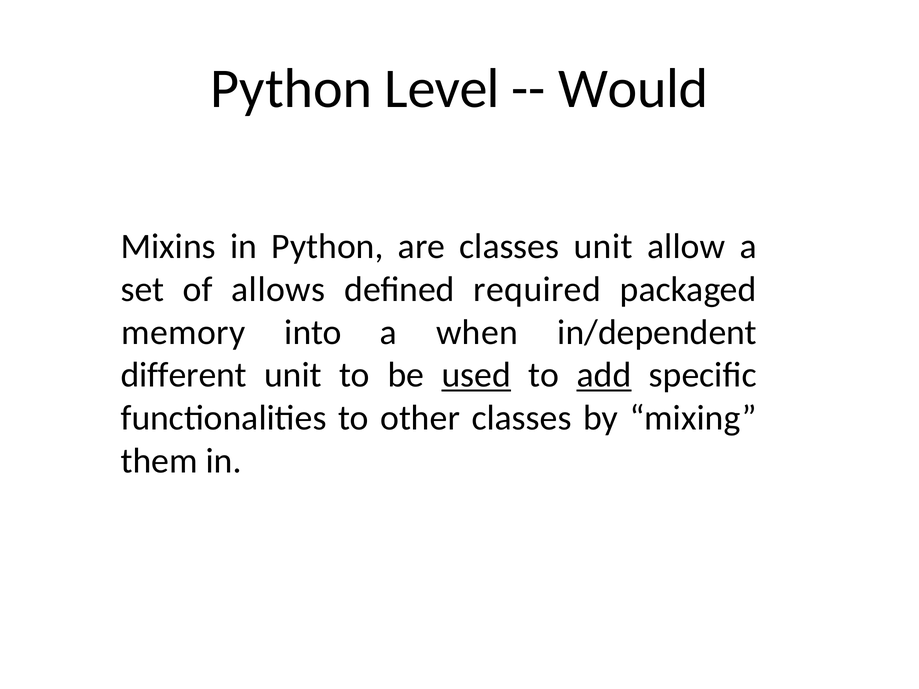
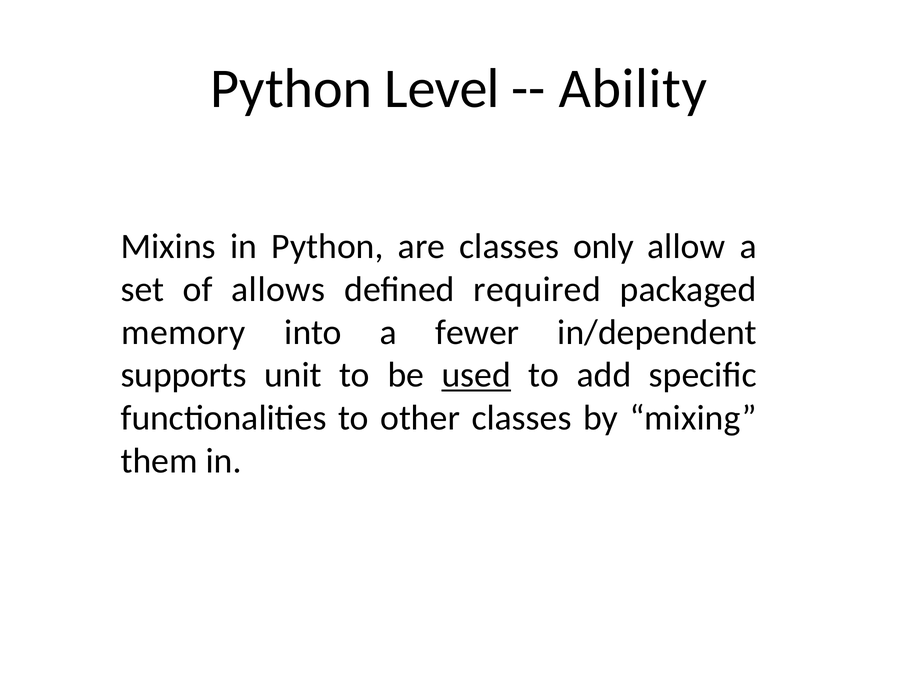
Would: Would -> Ability
classes unit: unit -> only
when: when -> fewer
different: different -> supports
add underline: present -> none
